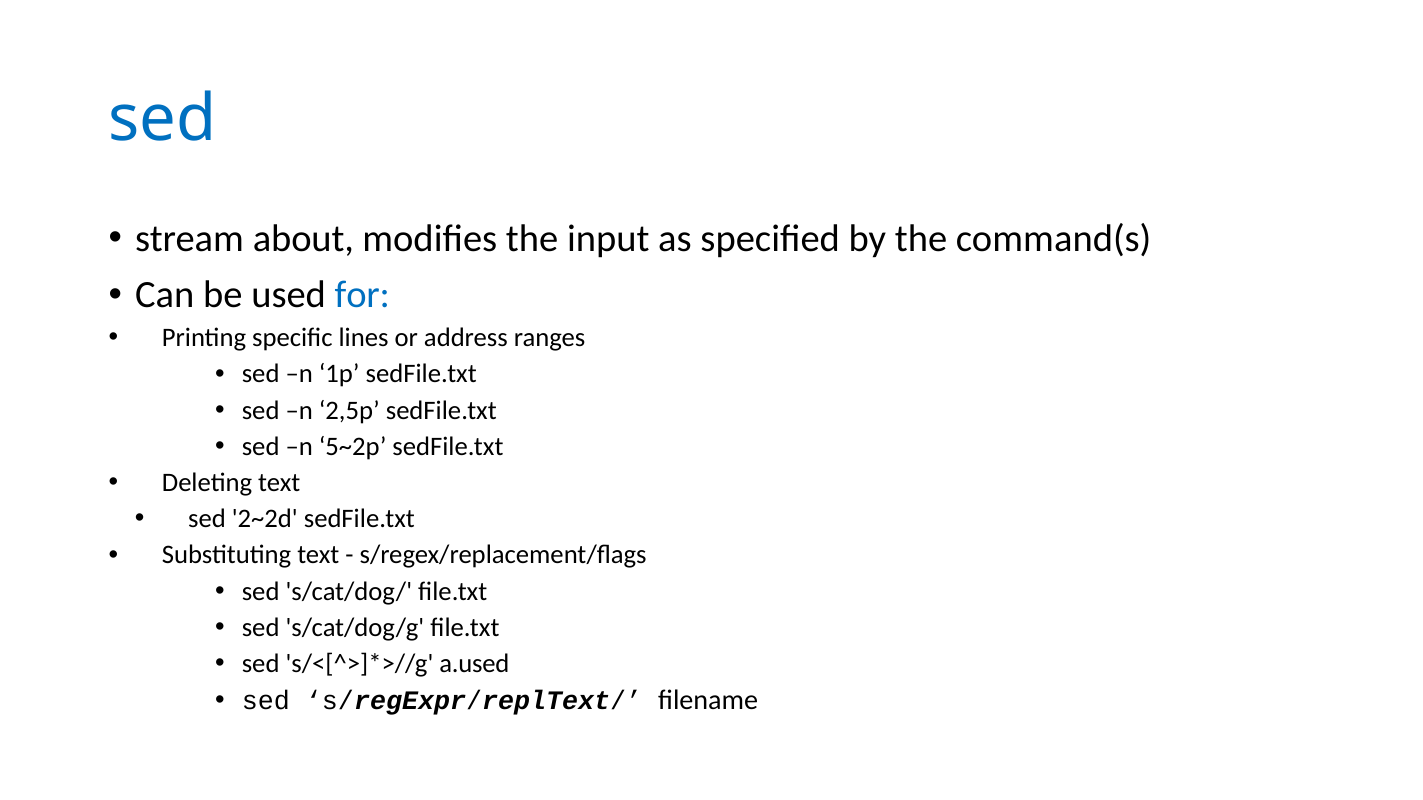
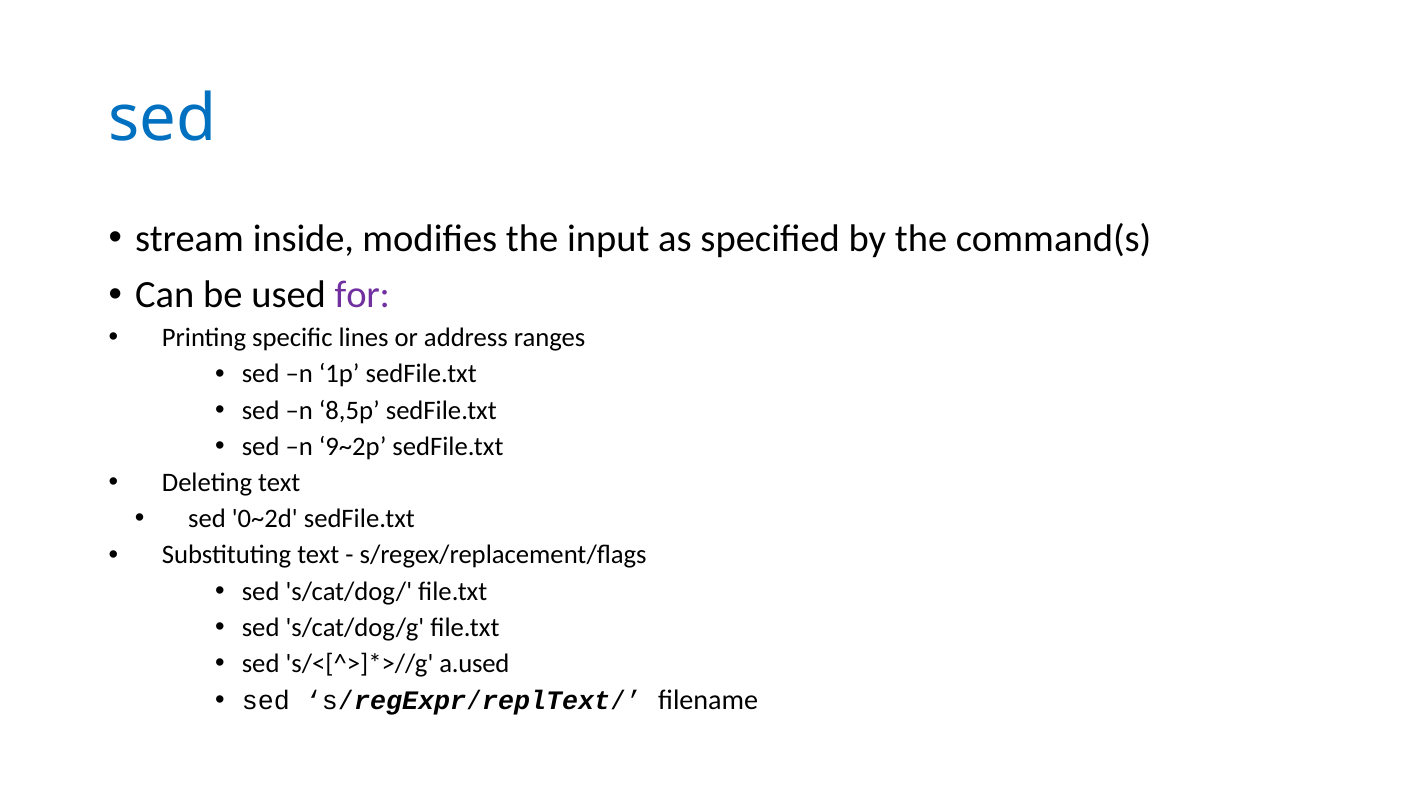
about: about -> inside
for colour: blue -> purple
2,5p: 2,5p -> 8,5p
5~2p: 5~2p -> 9~2p
2~2d: 2~2d -> 0~2d
